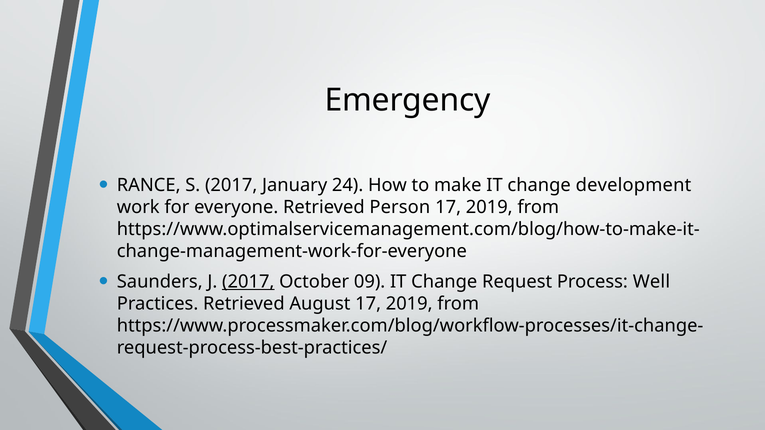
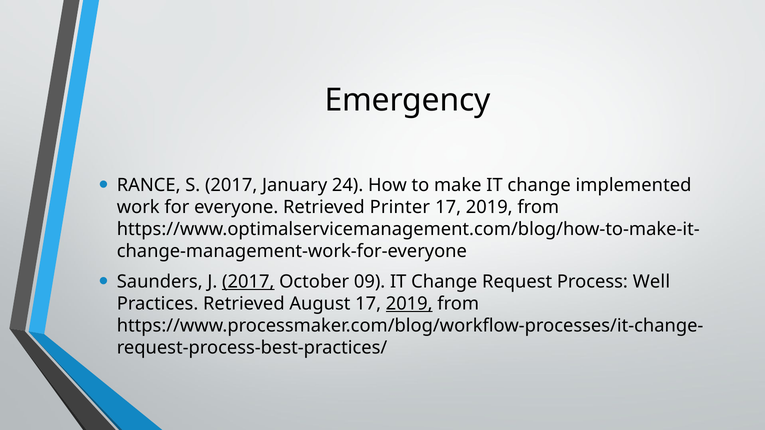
development: development -> implemented
Person: Person -> Printer
2019 at (409, 304) underline: none -> present
